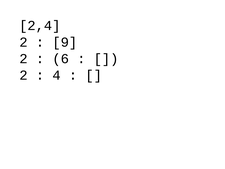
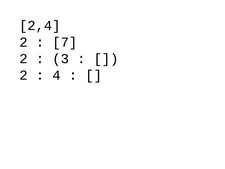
9: 9 -> 7
6: 6 -> 3
